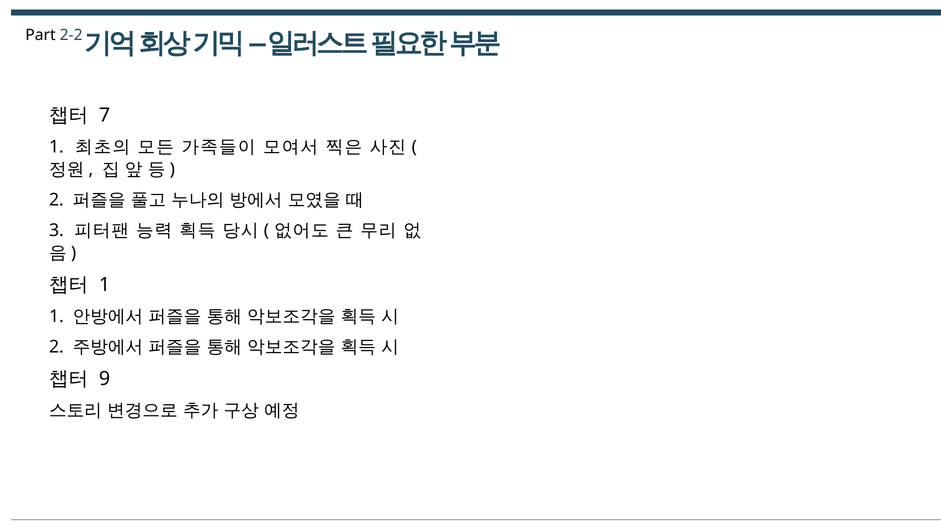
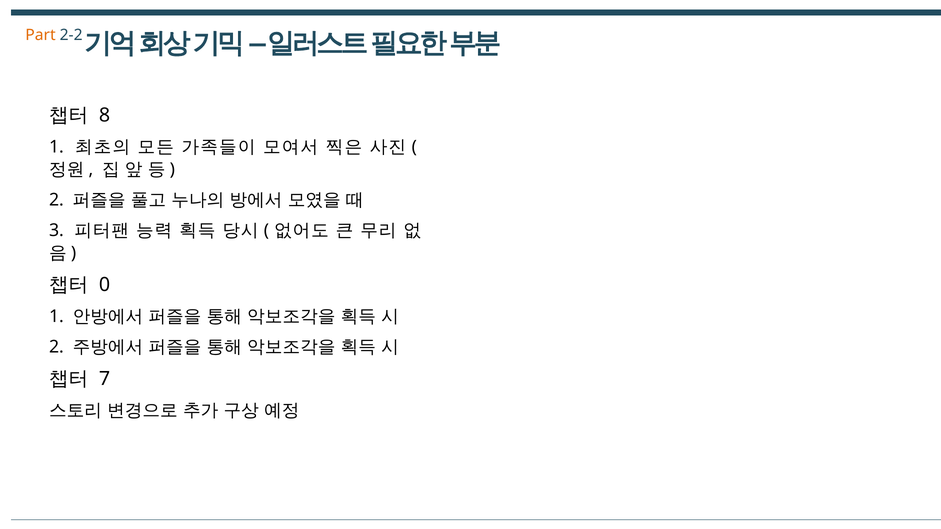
Part colour: black -> orange
7: 7 -> 8
1 at (105, 285): 1 -> 0
9: 9 -> 7
